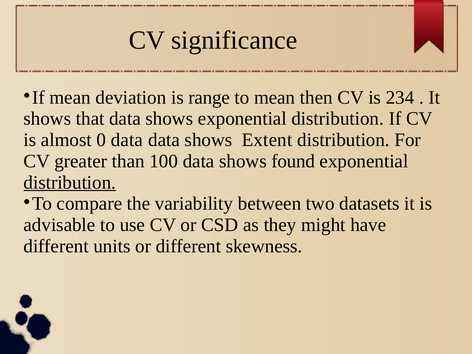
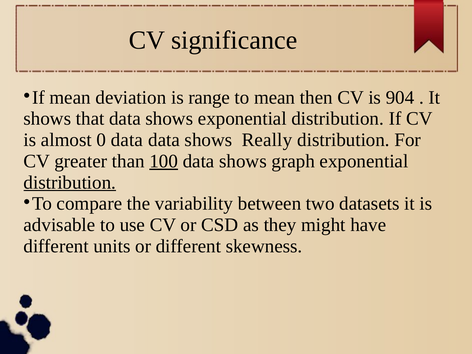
234: 234 -> 904
Extent: Extent -> Really
100 underline: none -> present
found: found -> graph
